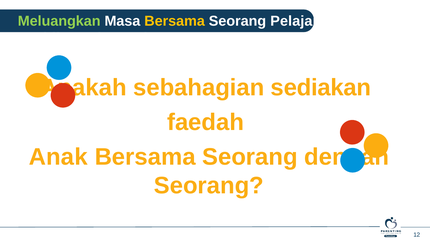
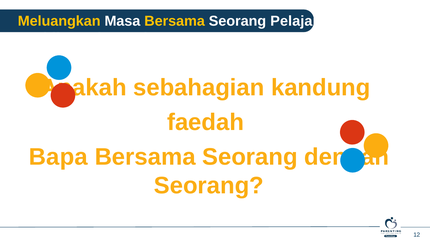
Meluangkan colour: light green -> yellow
sediakan: sediakan -> kandung
Anak at (58, 157): Anak -> Bapa
